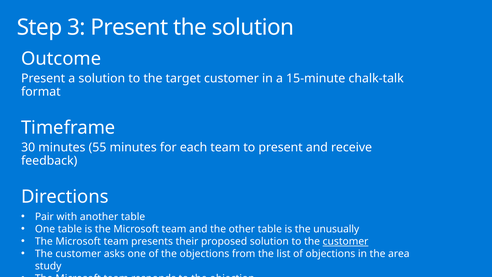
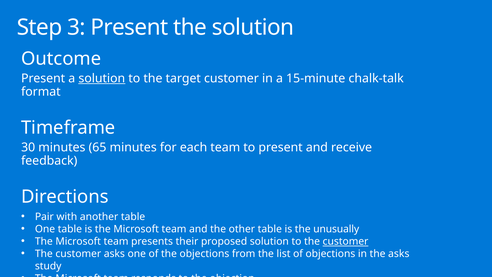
solution at (102, 78) underline: none -> present
55: 55 -> 65
the area: area -> asks
